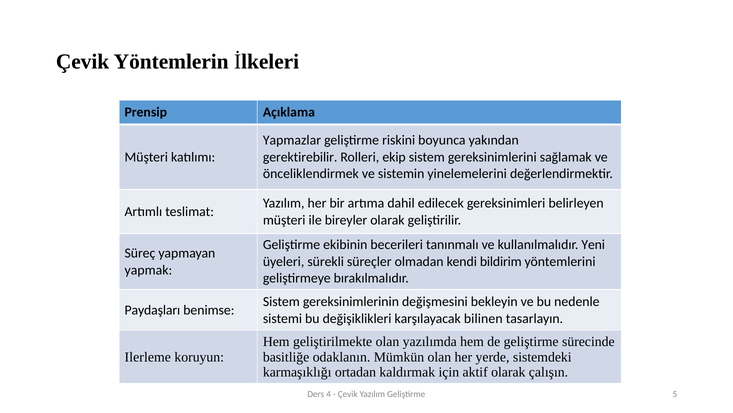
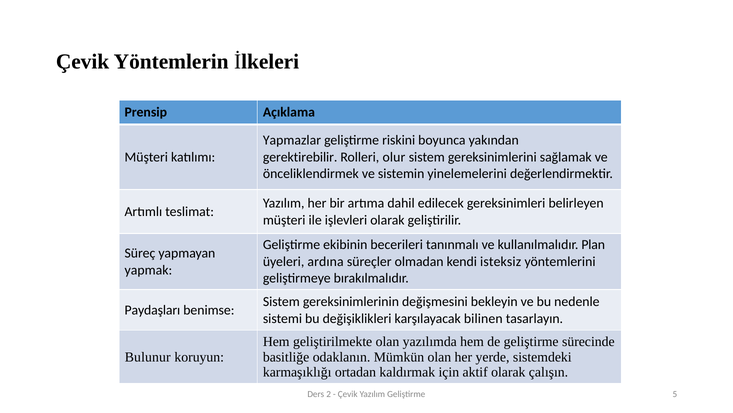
ekip: ekip -> olur
bireyler: bireyler -> işlevleri
Yeni: Yeni -> Plan
sürekli: sürekli -> ardına
bildirim: bildirim -> isteksiz
Ilerleme: Ilerleme -> Bulunur
4: 4 -> 2
